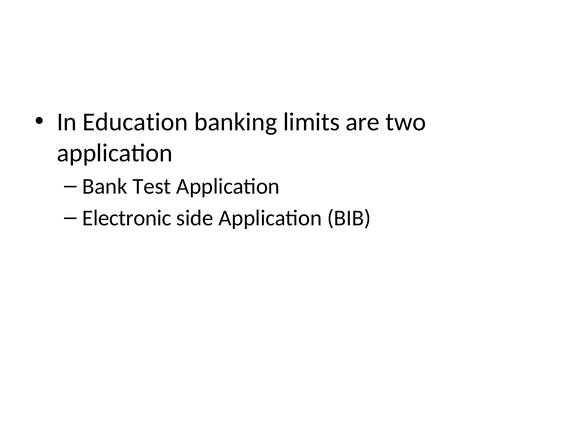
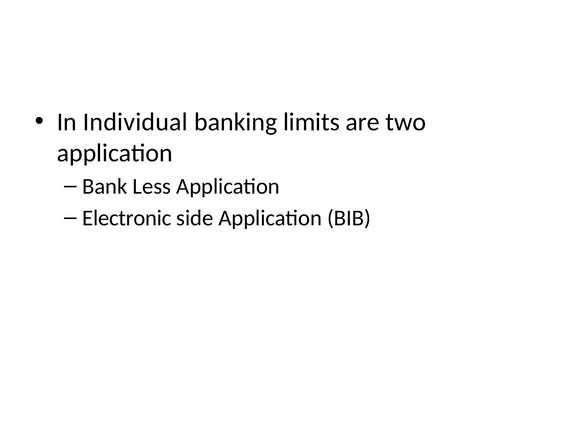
Education: Education -> Individual
Test: Test -> Less
